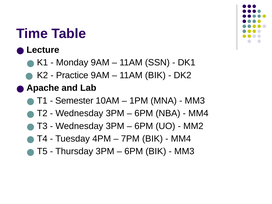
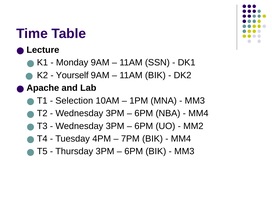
Practice: Practice -> Yourself
Semester: Semester -> Selection
